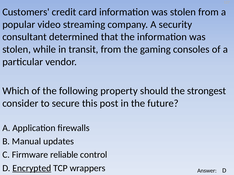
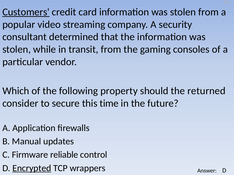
Customers underline: none -> present
strongest: strongest -> returned
post: post -> time
